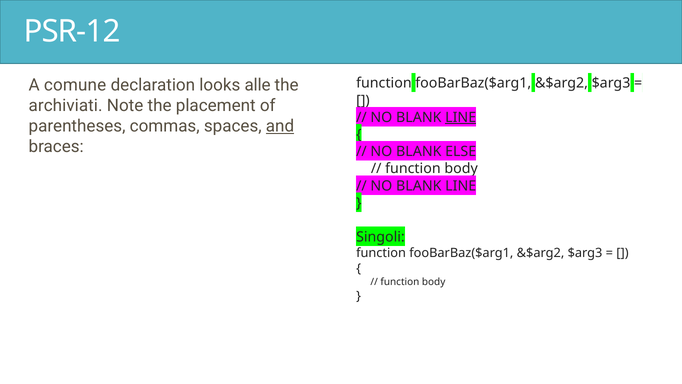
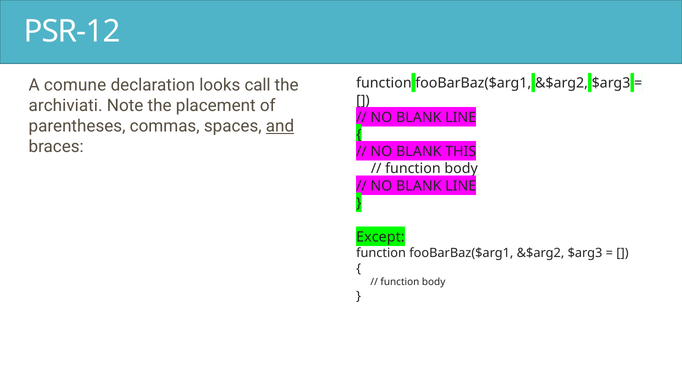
alle: alle -> call
LINE at (461, 117) underline: present -> none
ELSE: ELSE -> THIS
Singoli: Singoli -> Except
